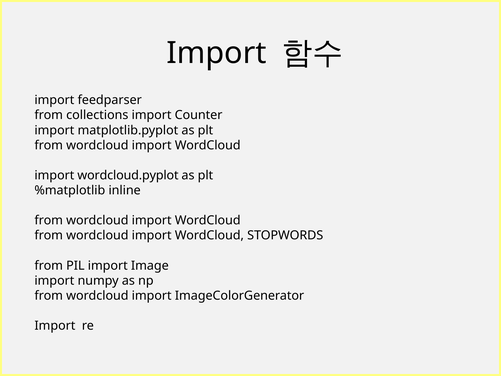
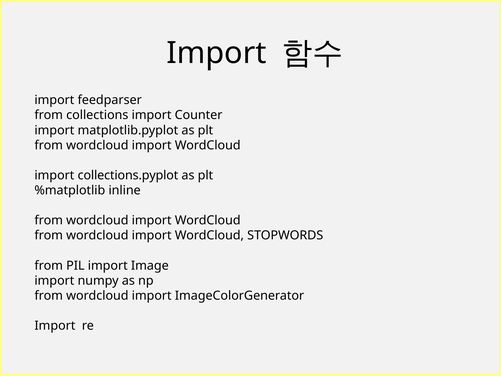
wordcloud.pyplot: wordcloud.pyplot -> collections.pyplot
